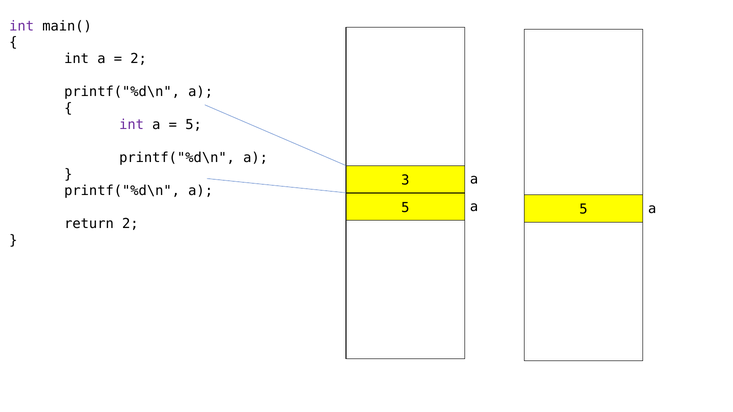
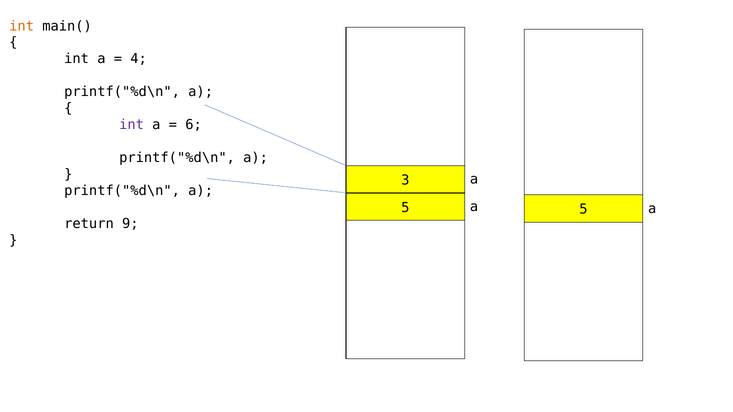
int at (22, 26) colour: purple -> orange
2 at (139, 59): 2 -> 4
5 at (194, 125): 5 -> 6
return 2: 2 -> 9
